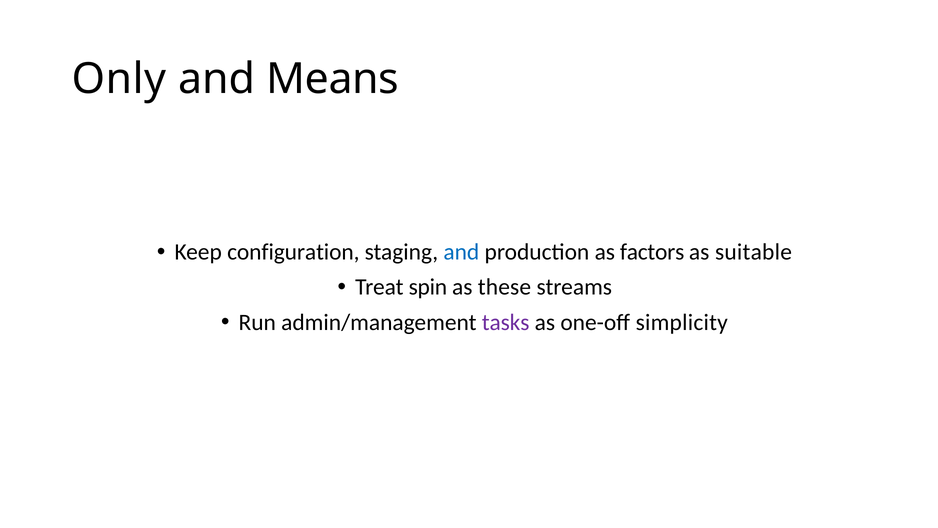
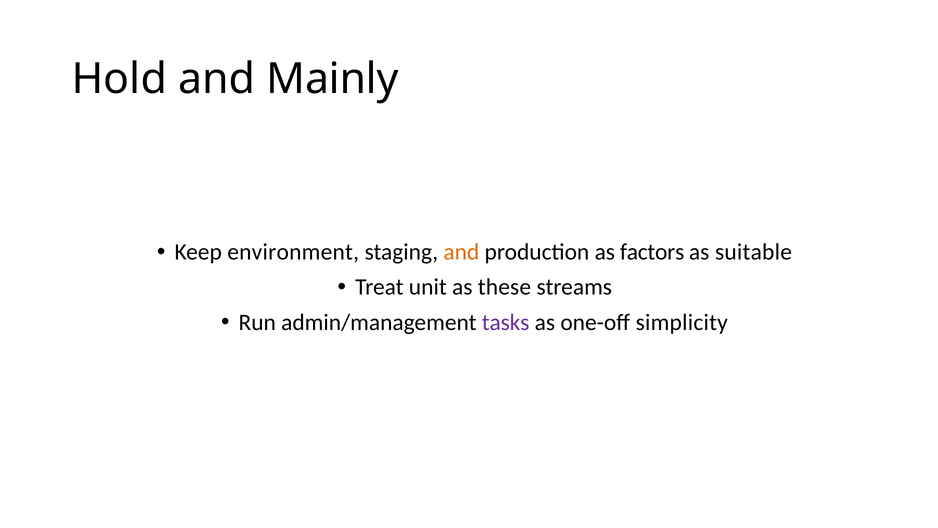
Only: Only -> Hold
Means: Means -> Mainly
configuration: configuration -> environment
and at (461, 252) colour: blue -> orange
spin: spin -> unit
